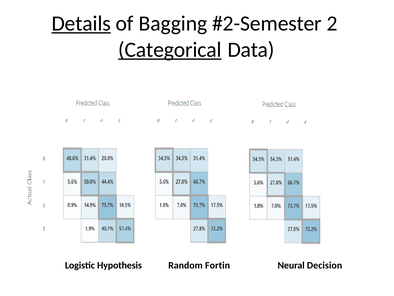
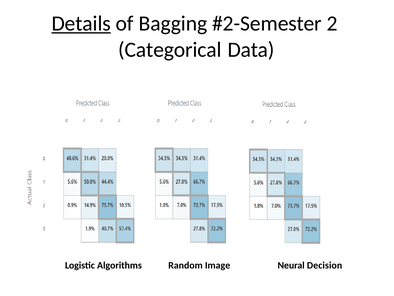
Categorical underline: present -> none
Hypothesis: Hypothesis -> Algorithms
Fortin: Fortin -> Image
